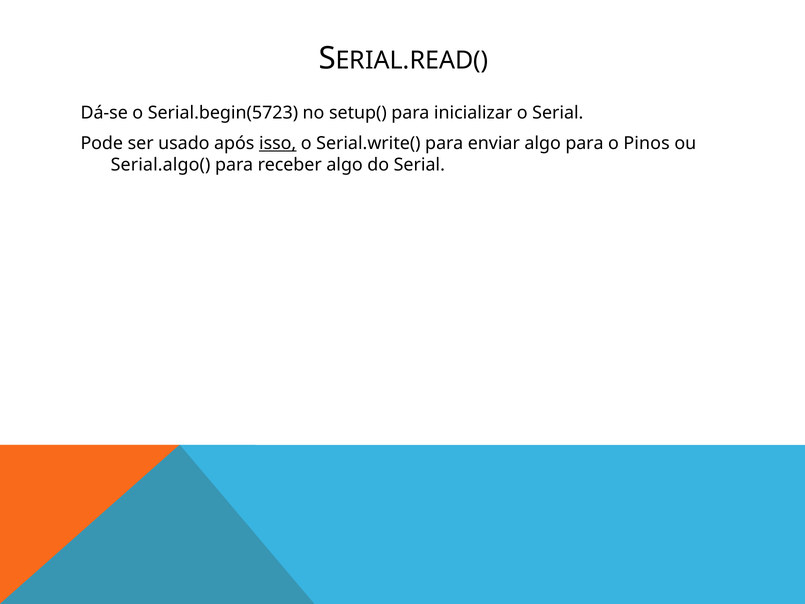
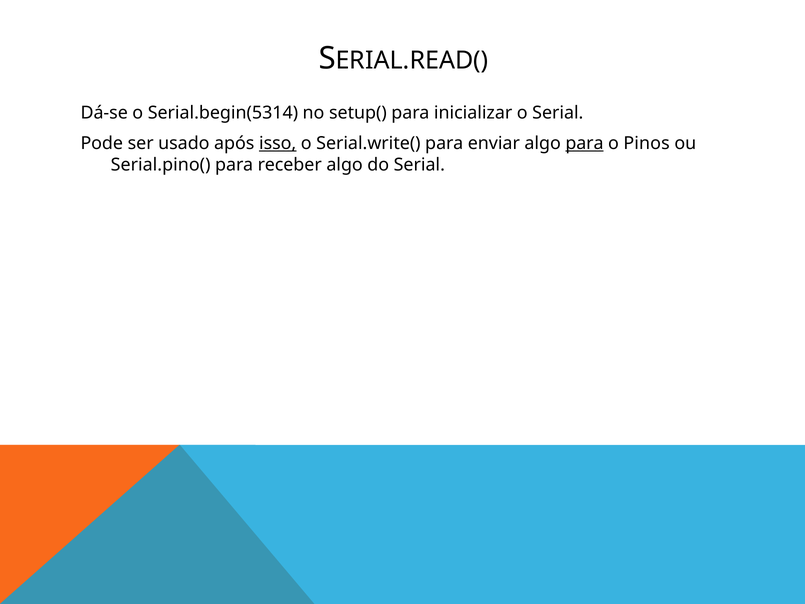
Serial.begin(5723: Serial.begin(5723 -> Serial.begin(5314
para at (584, 143) underline: none -> present
Serial.algo(: Serial.algo( -> Serial.pino(
